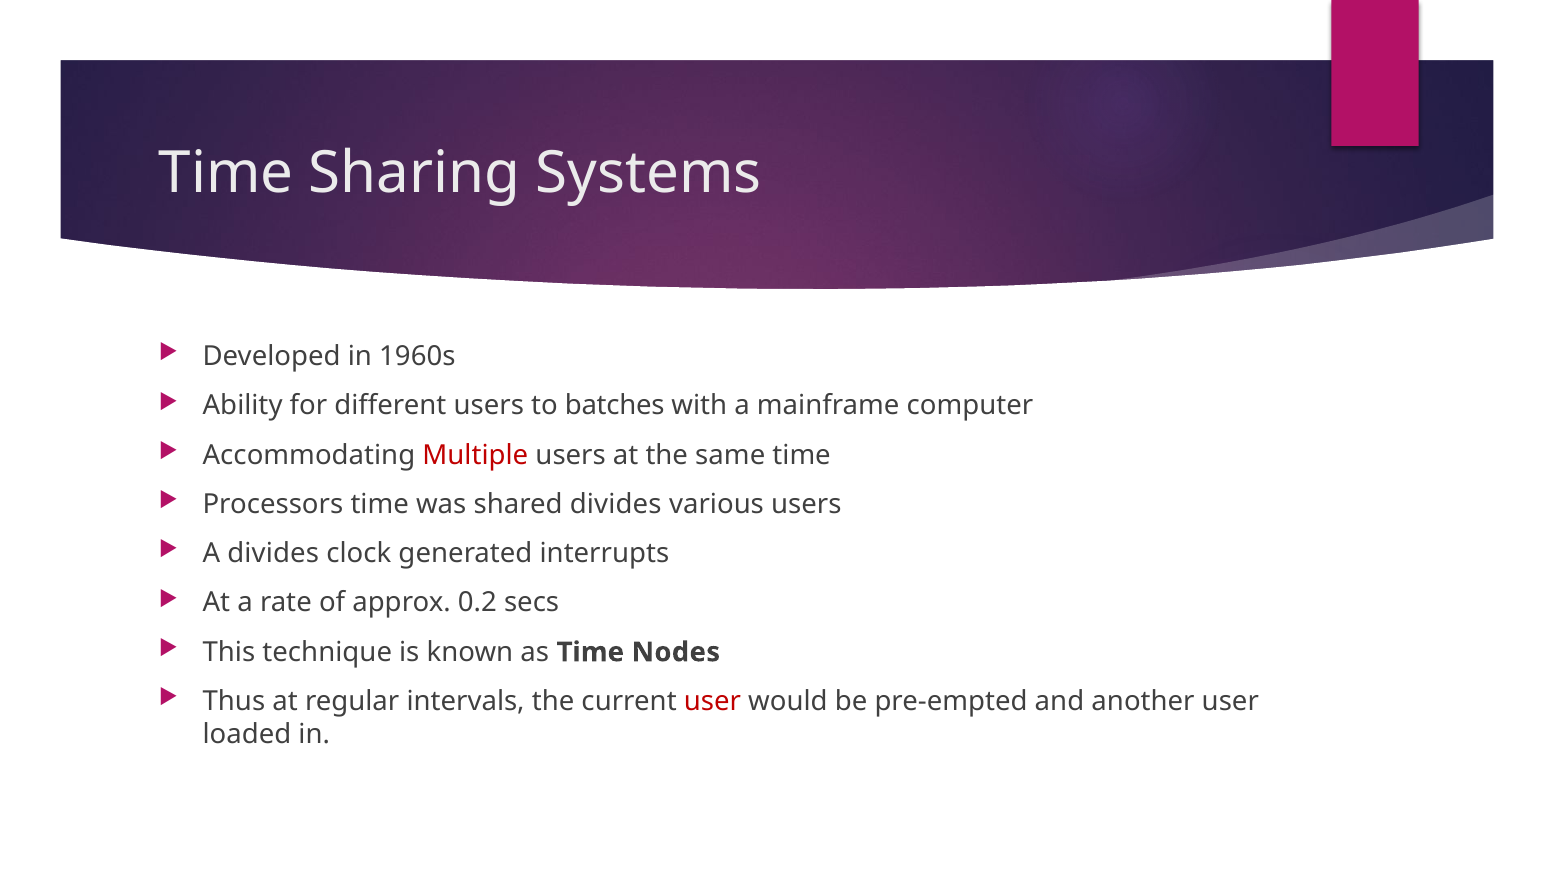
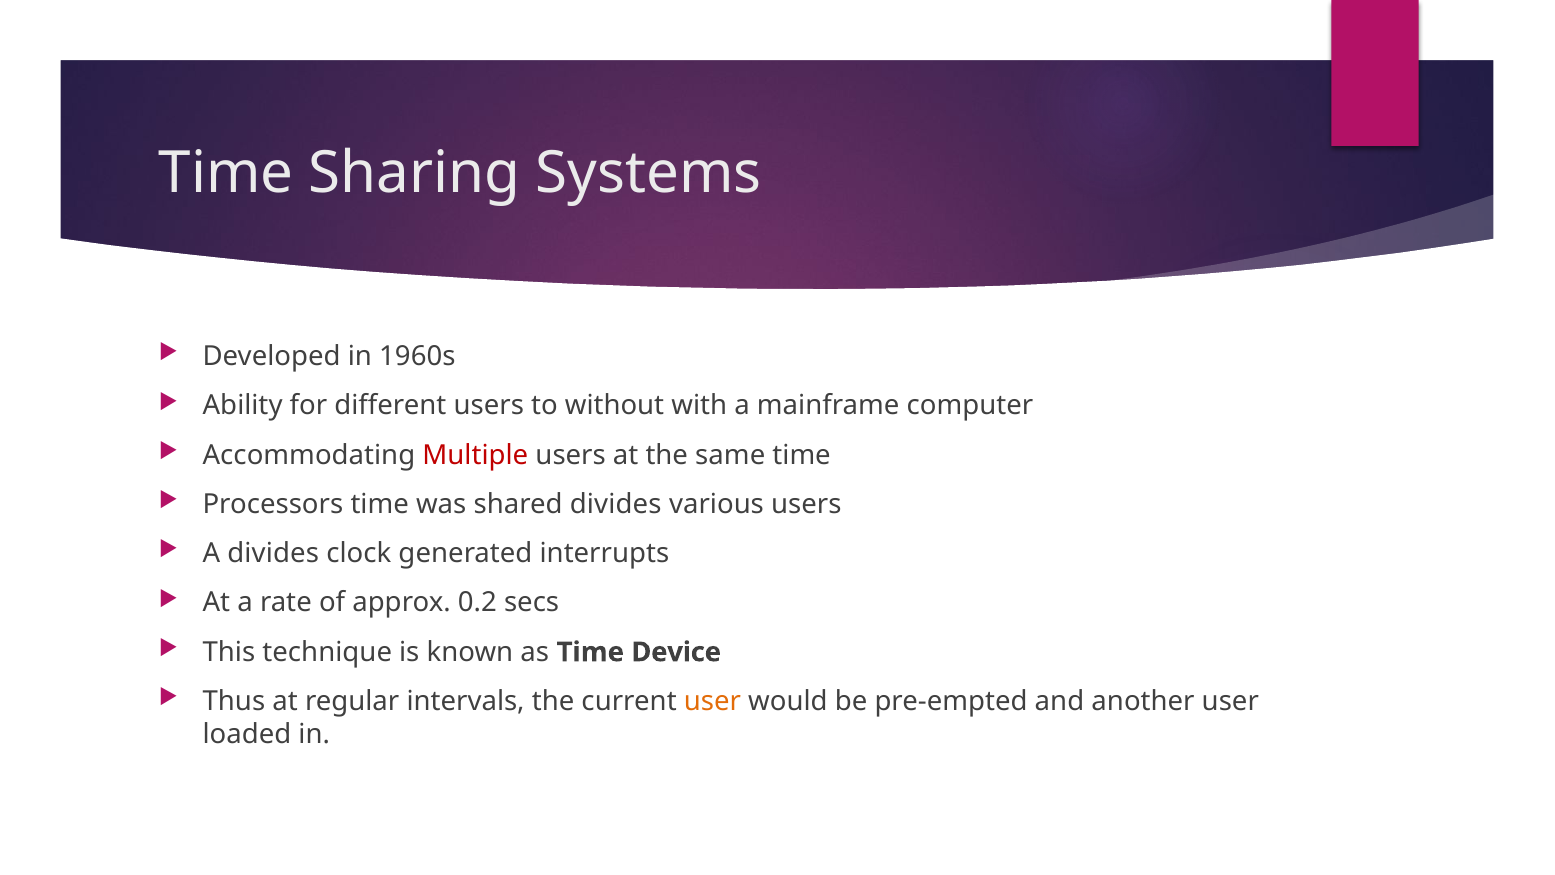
batches: batches -> without
Nodes: Nodes -> Device
user at (712, 701) colour: red -> orange
